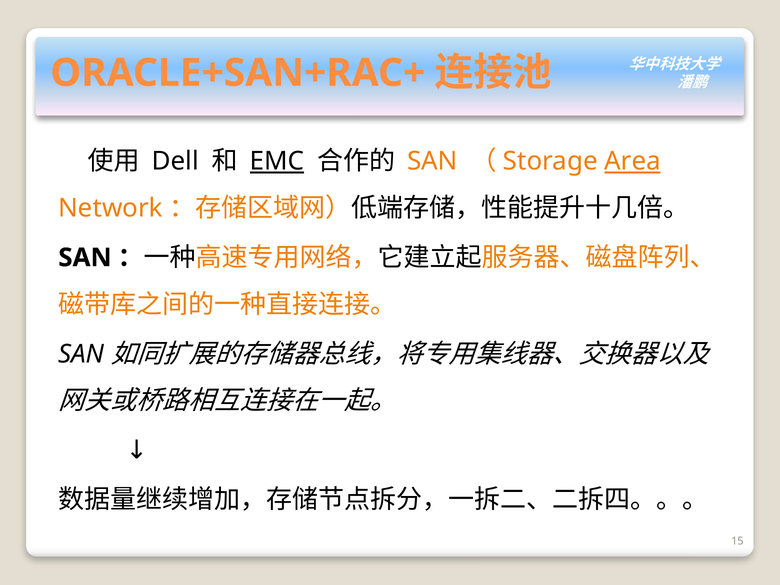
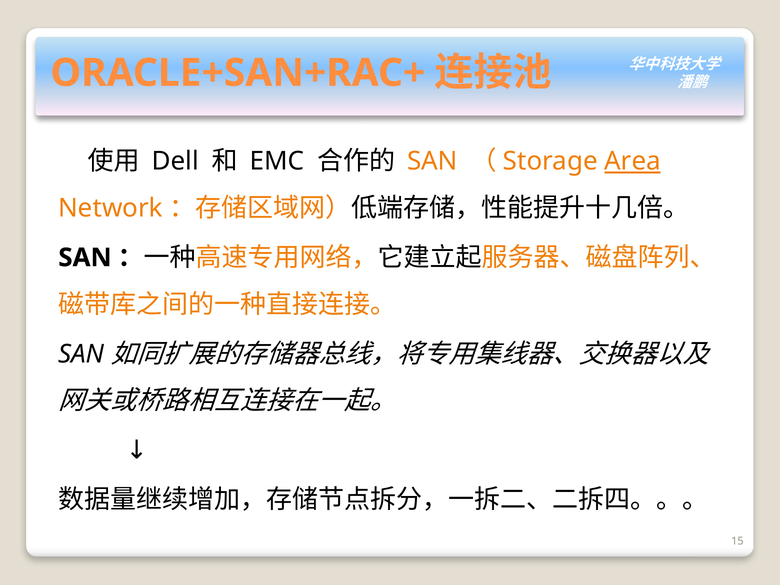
EMC underline: present -> none
